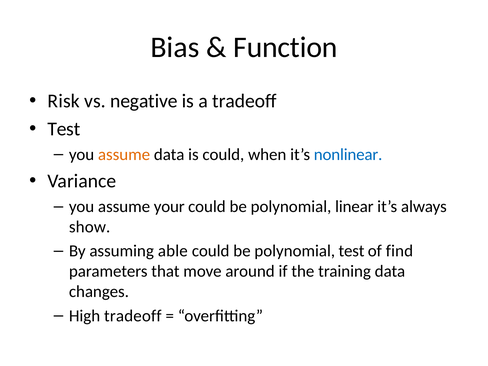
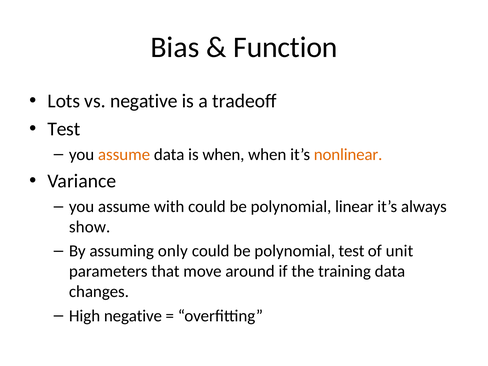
Risk: Risk -> Lots
is could: could -> when
nonlinear colour: blue -> orange
your: your -> with
able: able -> only
find: find -> unit
High tradeoff: tradeoff -> negative
